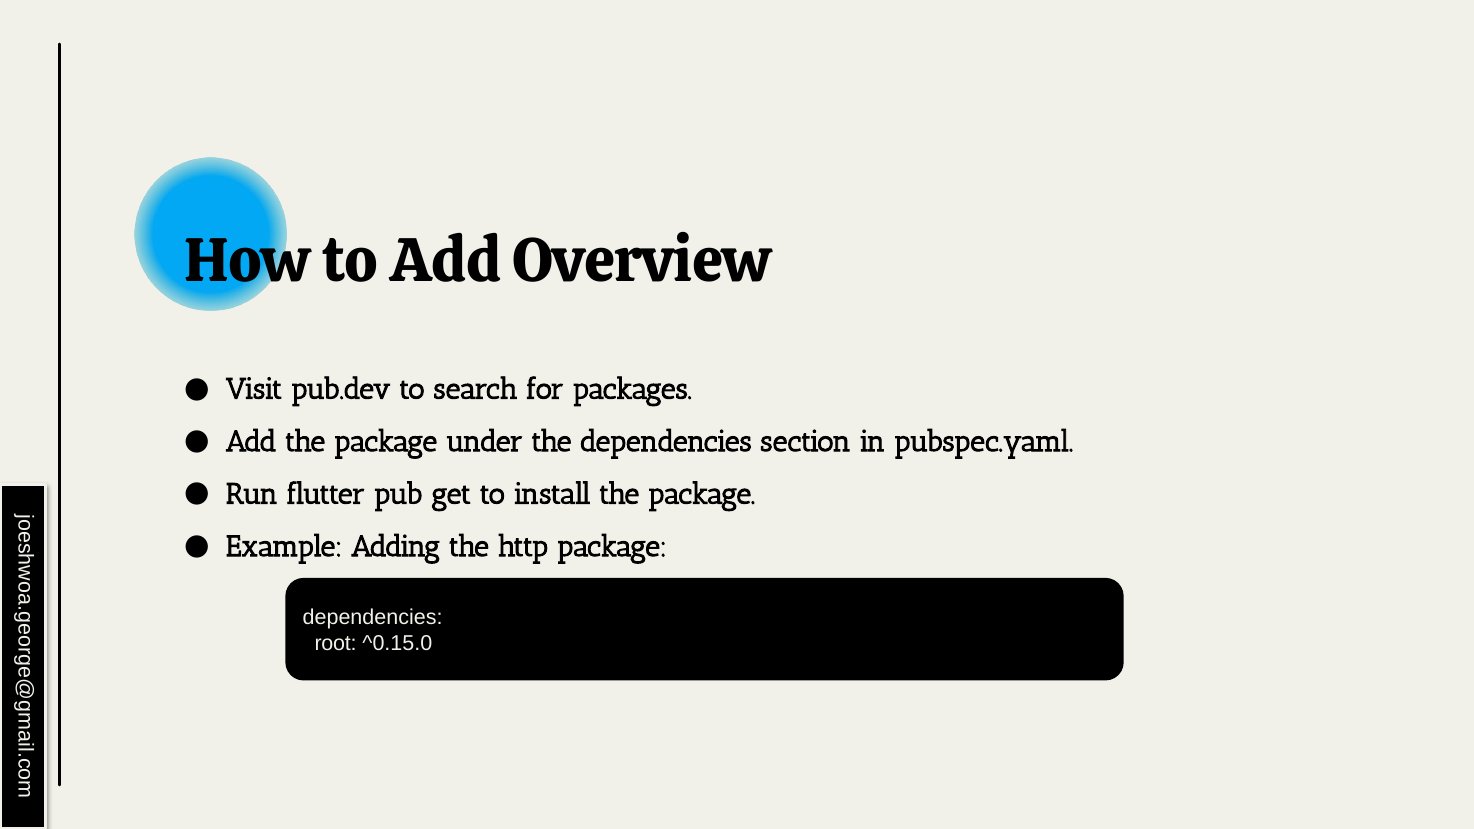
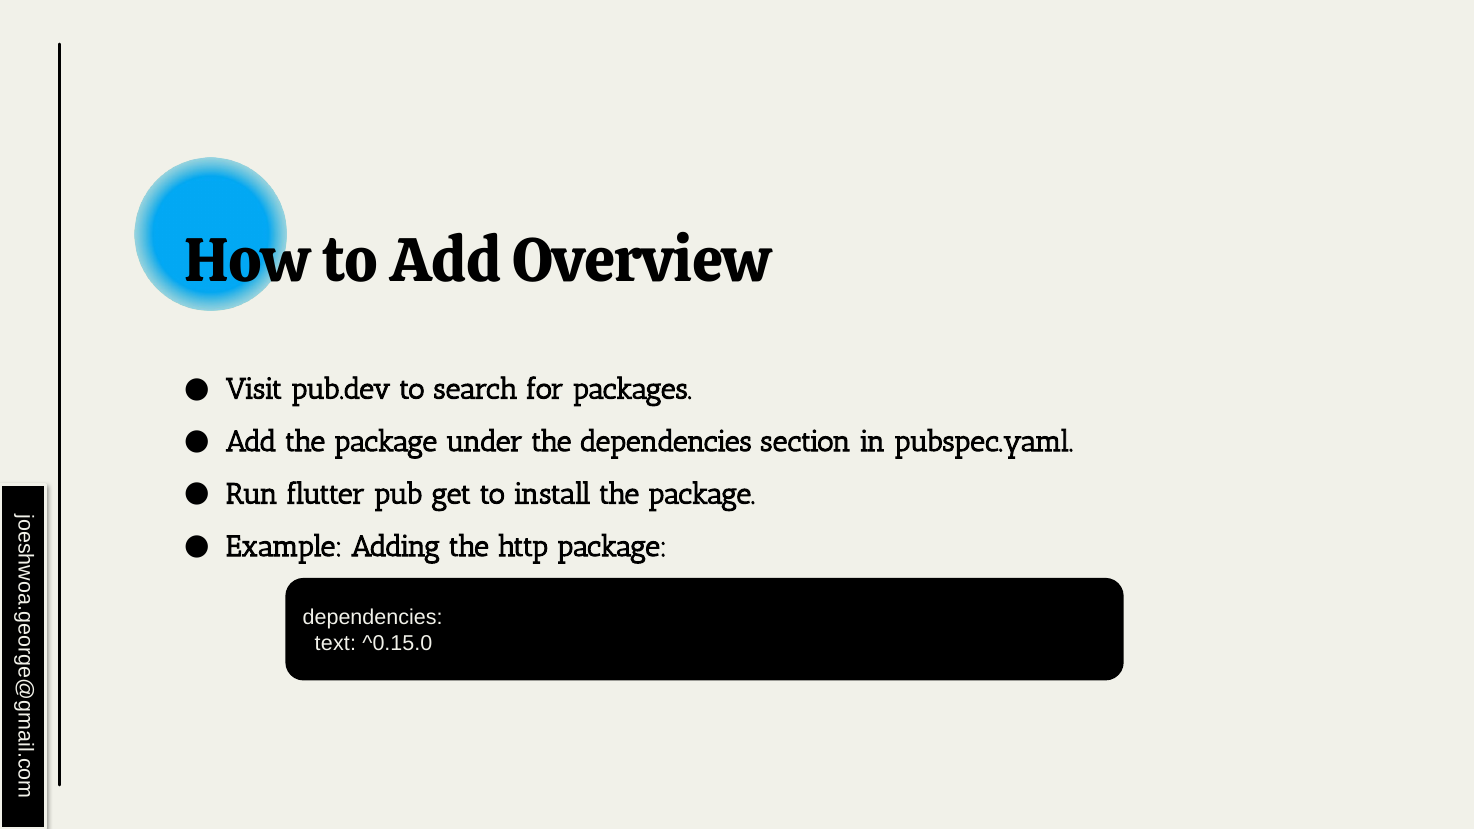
root: root -> text
